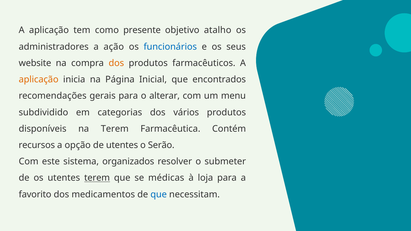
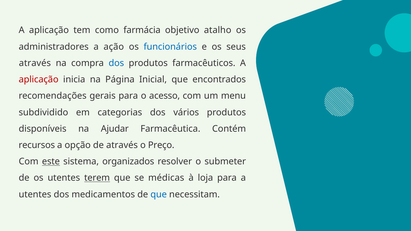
presente: presente -> farmácia
website at (35, 63): website -> através
dos at (116, 63) colour: orange -> blue
aplicação at (39, 80) colour: orange -> red
alterar: alterar -> acesso
na Terem: Terem -> Ajudar
de utentes: utentes -> através
Serão: Serão -> Preço
este underline: none -> present
favorito at (35, 195): favorito -> utentes
